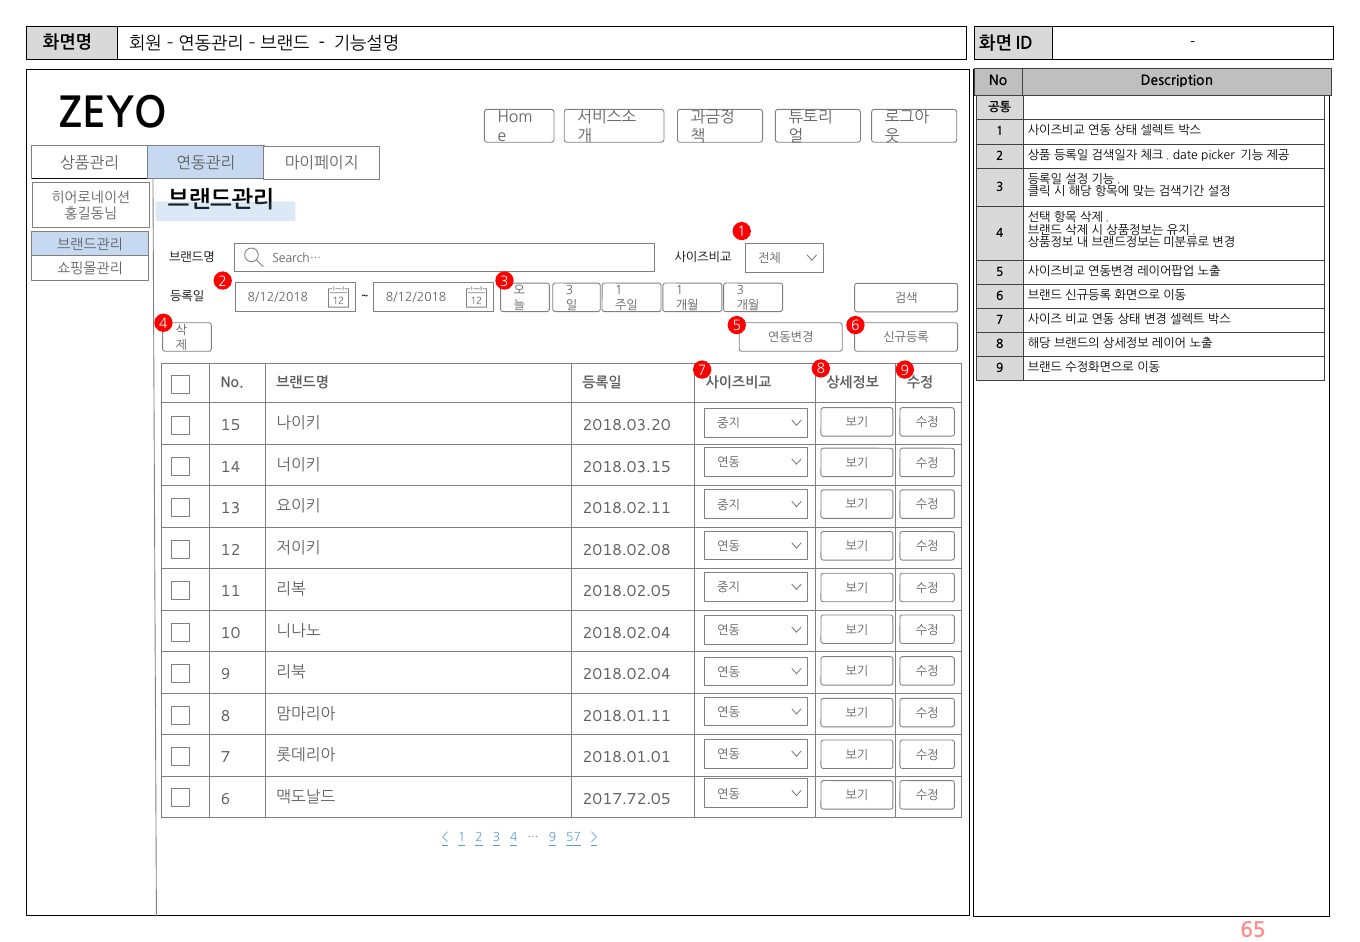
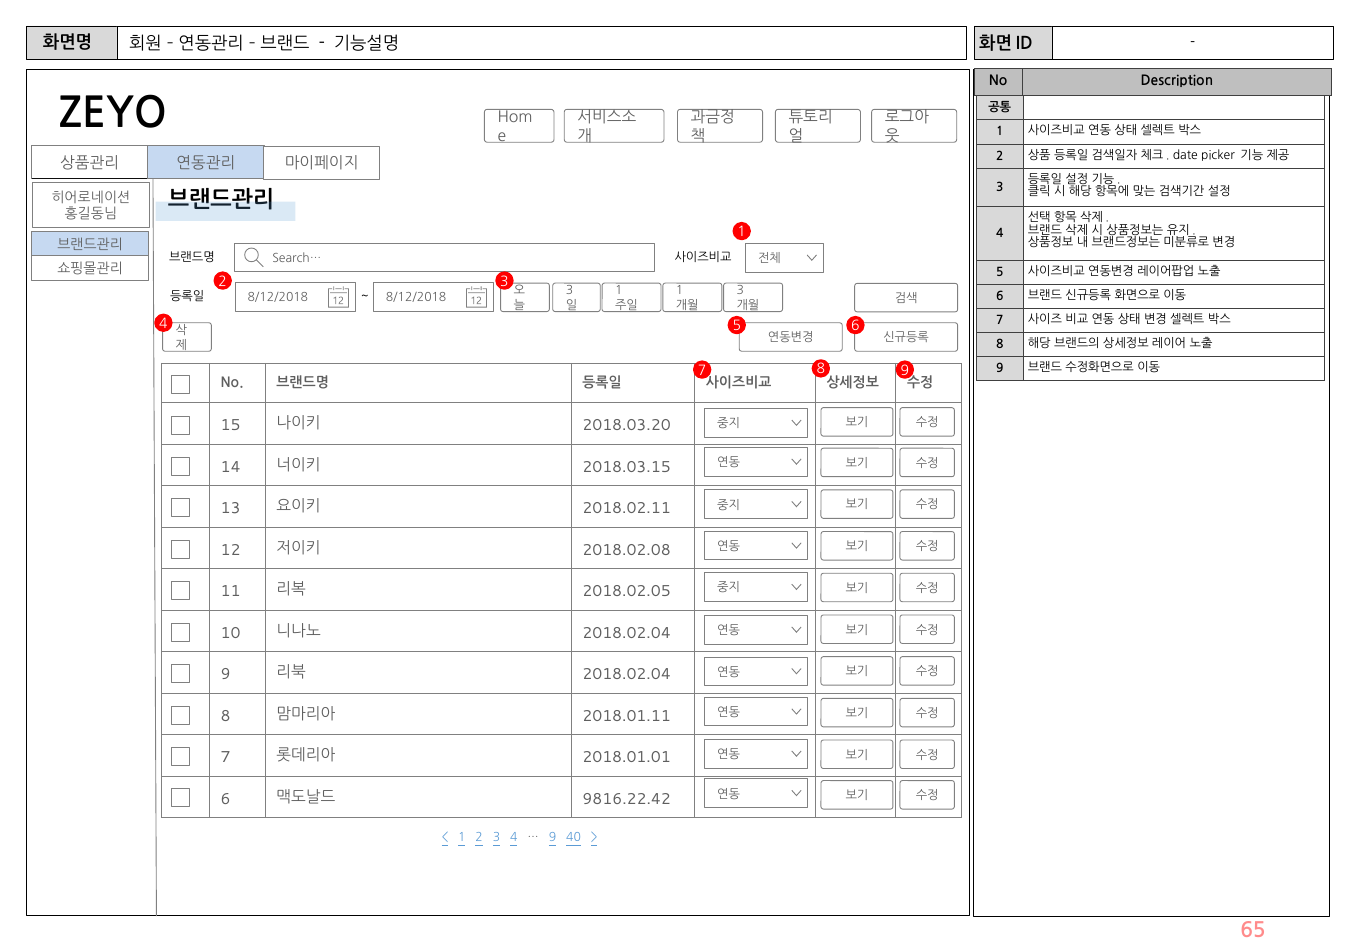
2017.72.05: 2017.72.05 -> 9816.22.42
57: 57 -> 40
